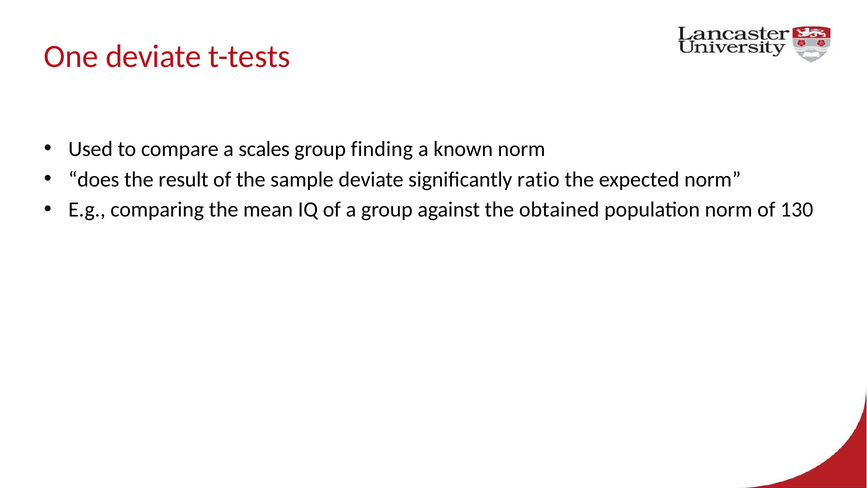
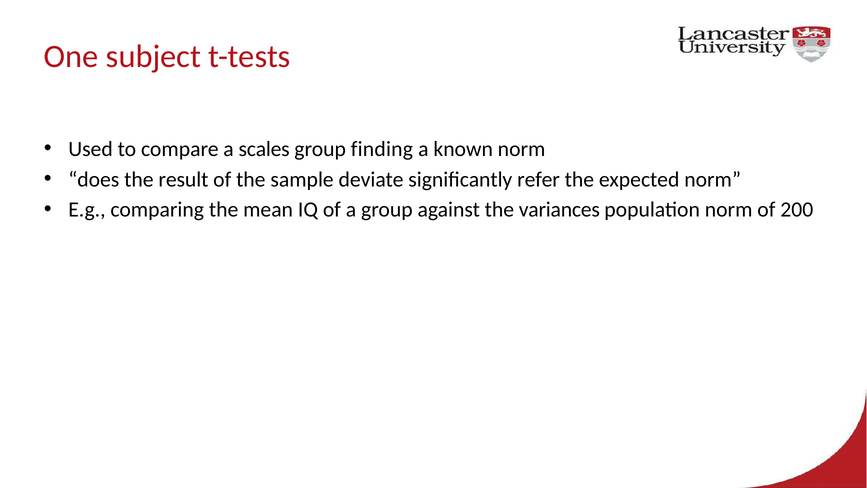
One deviate: deviate -> subject
ratio: ratio -> refer
obtained: obtained -> variances
130: 130 -> 200
